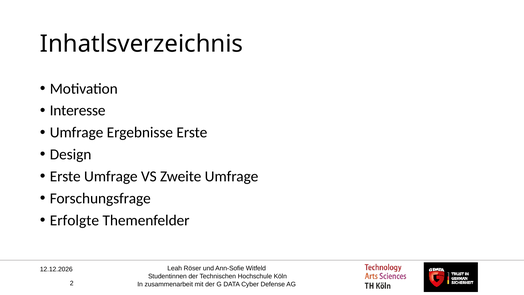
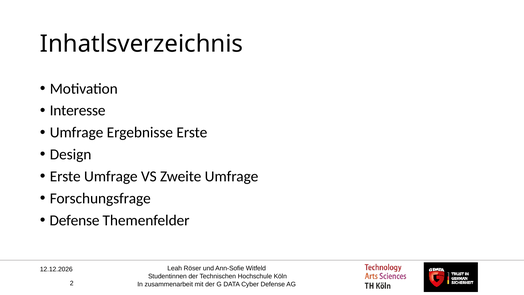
Erfolgte at (74, 220): Erfolgte -> Defense
